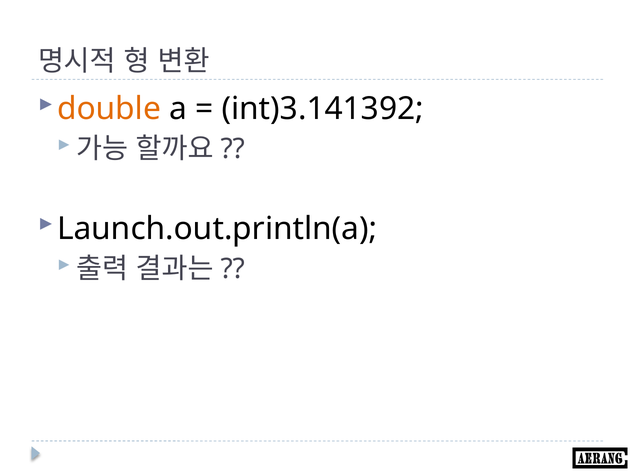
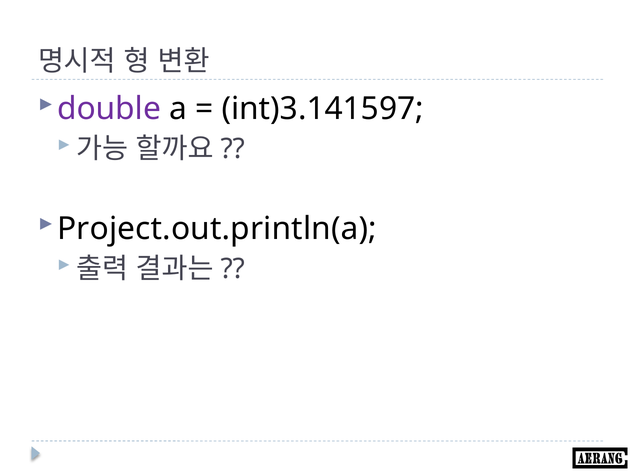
double colour: orange -> purple
int)3.141392: int)3.141392 -> int)3.141597
Launch.out.println(a: Launch.out.println(a -> Project.out.println(a
